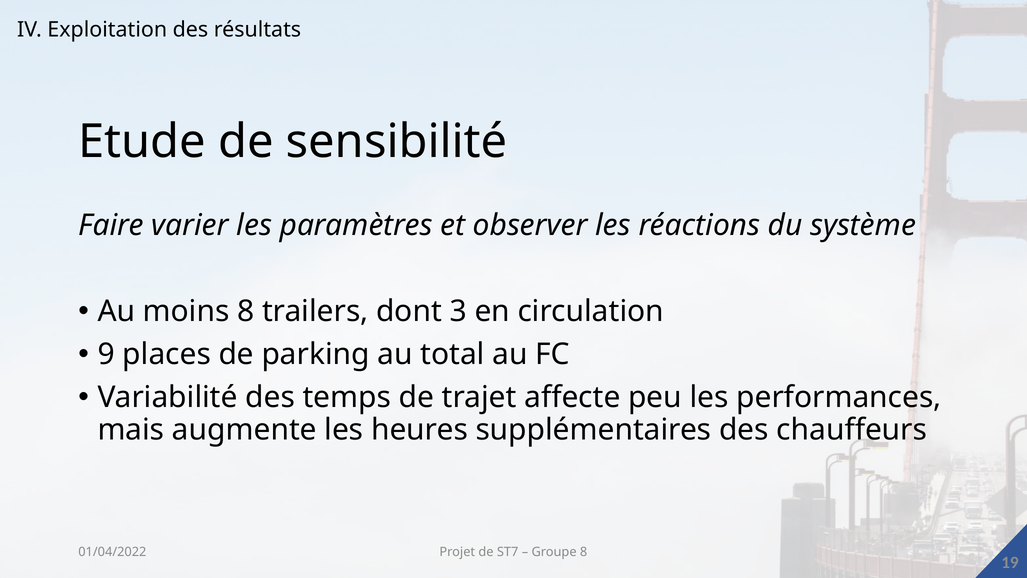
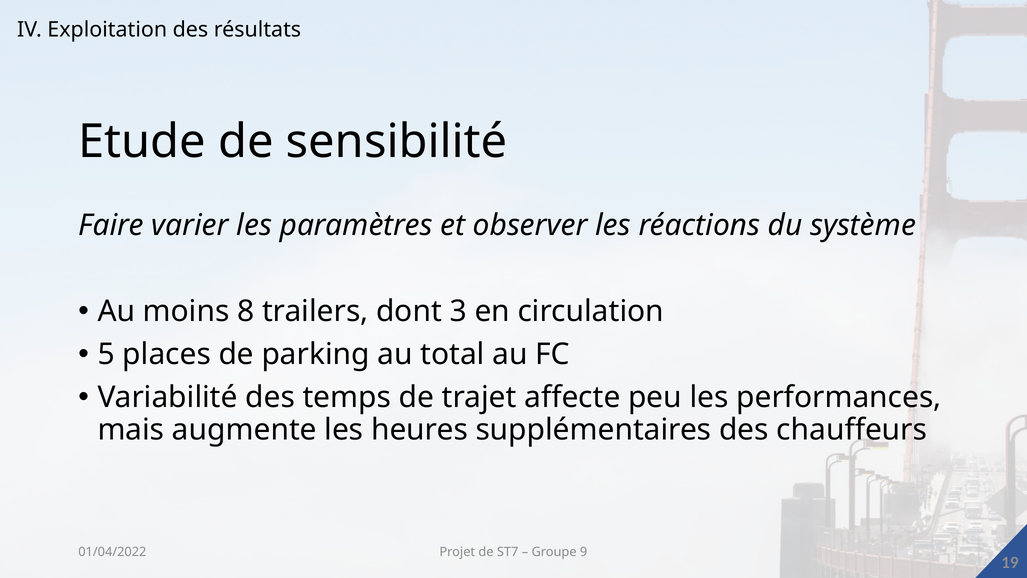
9: 9 -> 5
Groupe 8: 8 -> 9
